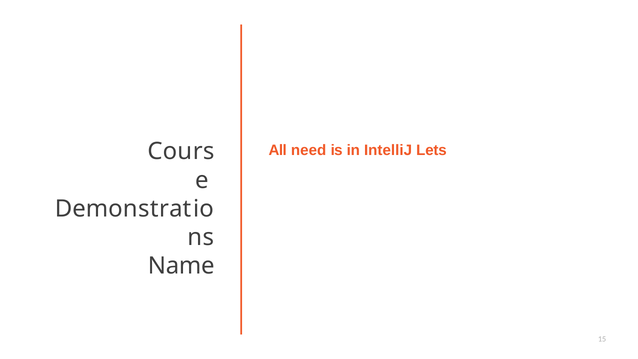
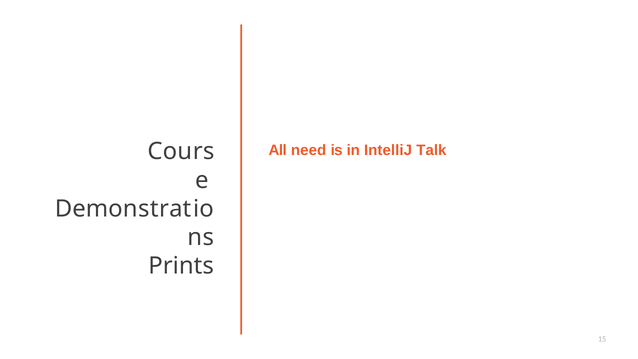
Lets: Lets -> Talk
Name: Name -> Prints
